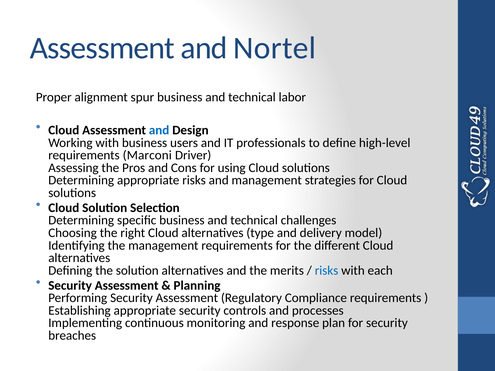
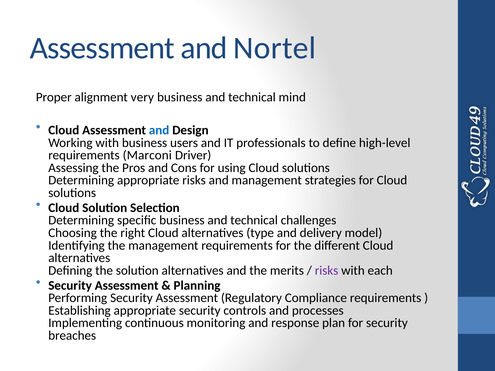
spur: spur -> very
labor: labor -> mind
risks at (327, 271) colour: blue -> purple
